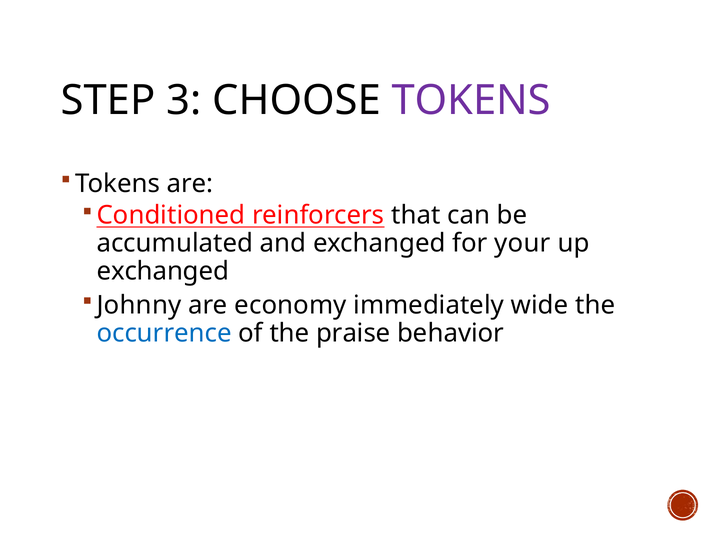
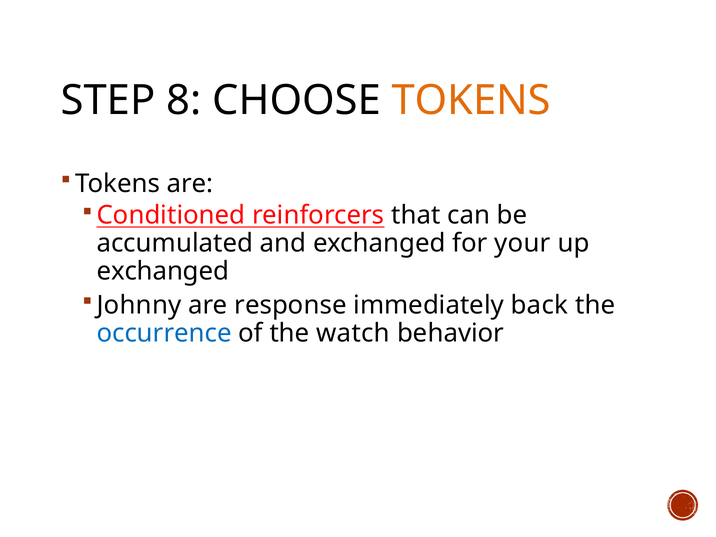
3: 3 -> 8
TOKENS at (471, 101) colour: purple -> orange
economy: economy -> response
wide: wide -> back
praise: praise -> watch
